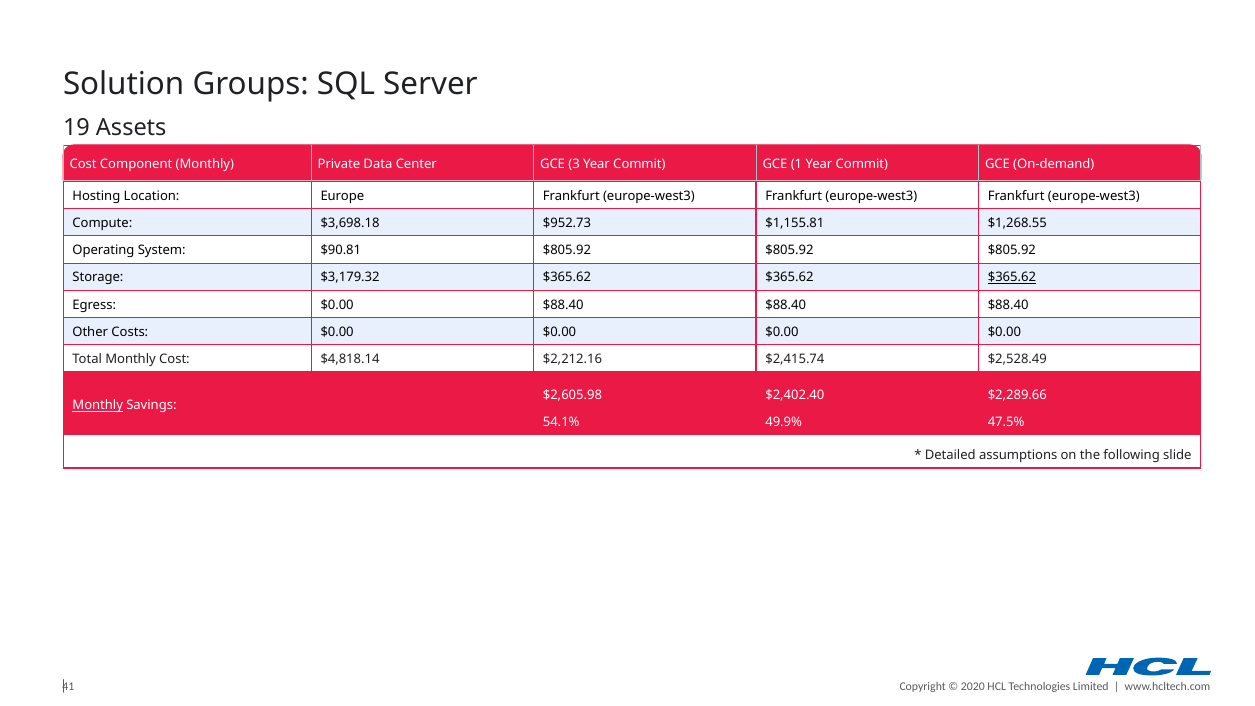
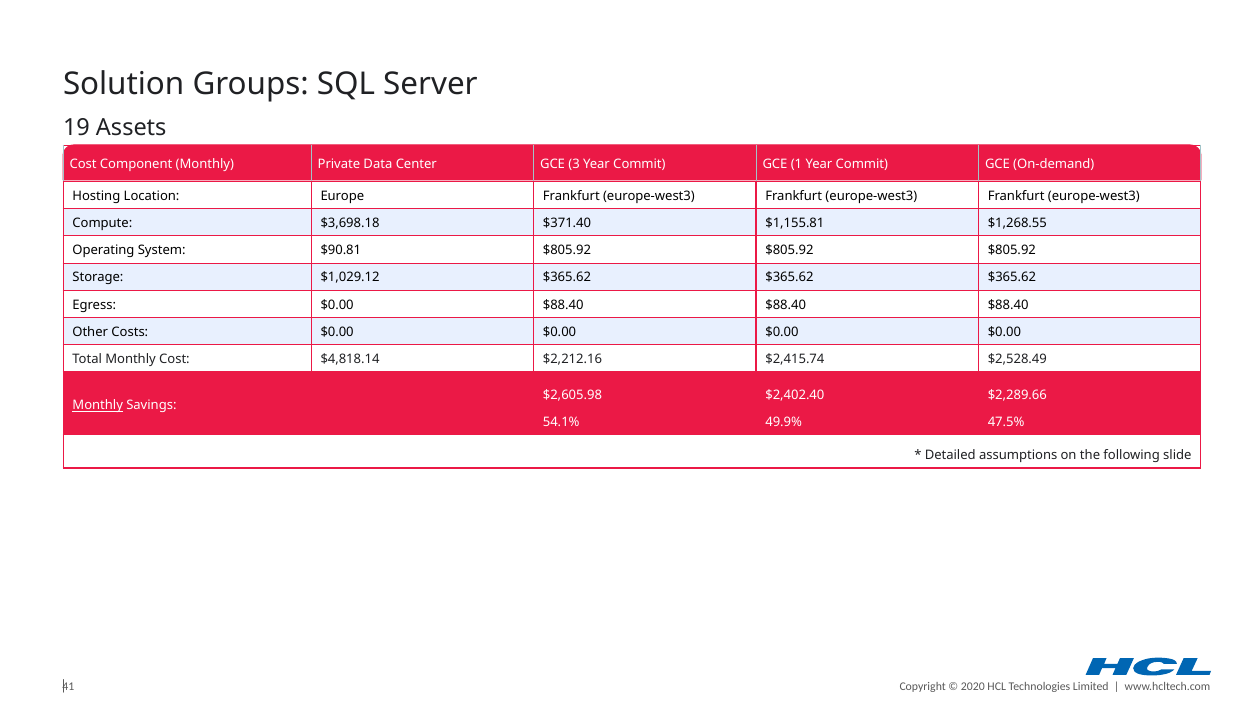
$952.73: $952.73 -> $371.40
$3,179.32: $3,179.32 -> $1,029.12
$365.62 at (1012, 277) underline: present -> none
